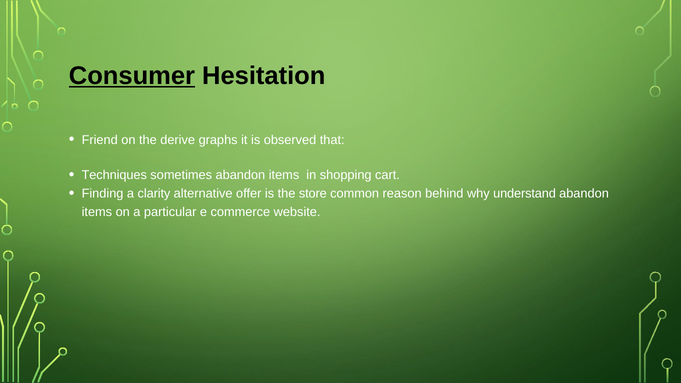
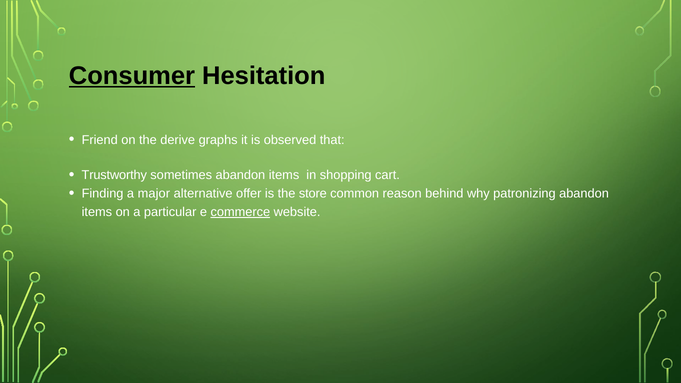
Techniques: Techniques -> Trustworthy
clarity: clarity -> major
understand: understand -> patronizing
commerce underline: none -> present
